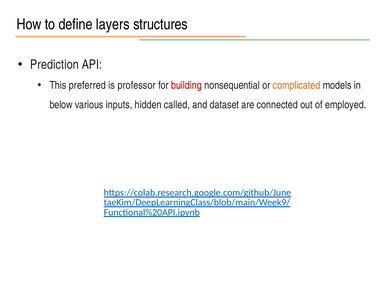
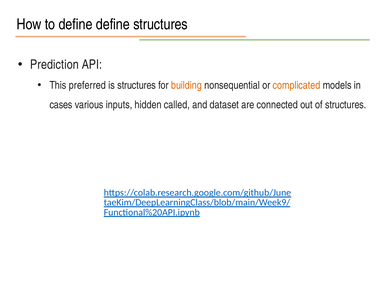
define layers: layers -> define
is professor: professor -> structures
building colour: red -> orange
below: below -> cases
of employed: employed -> structures
